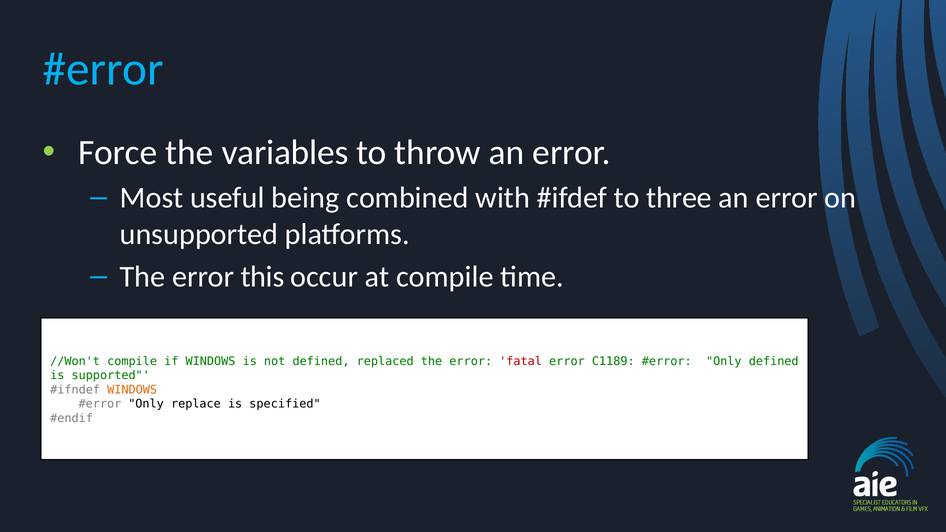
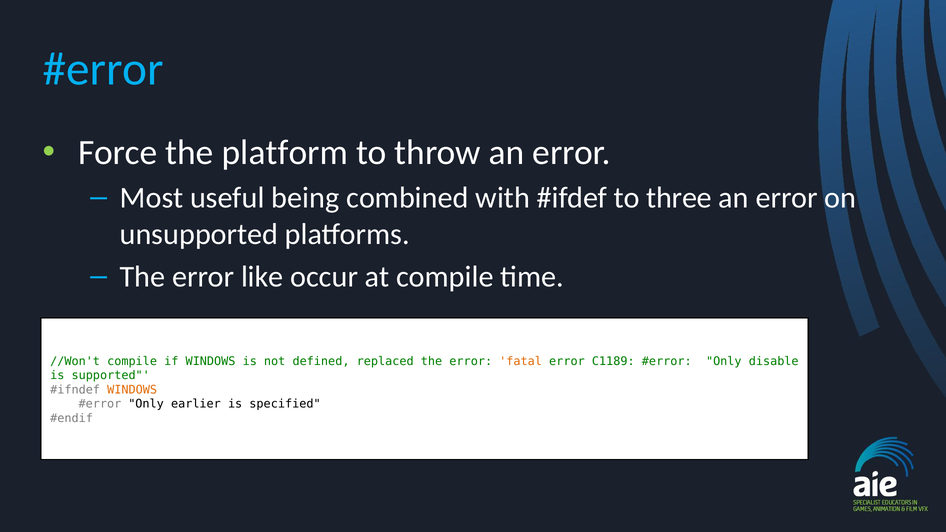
variables: variables -> platform
this: this -> like
fatal colour: red -> orange
Only defined: defined -> disable
replace: replace -> earlier
